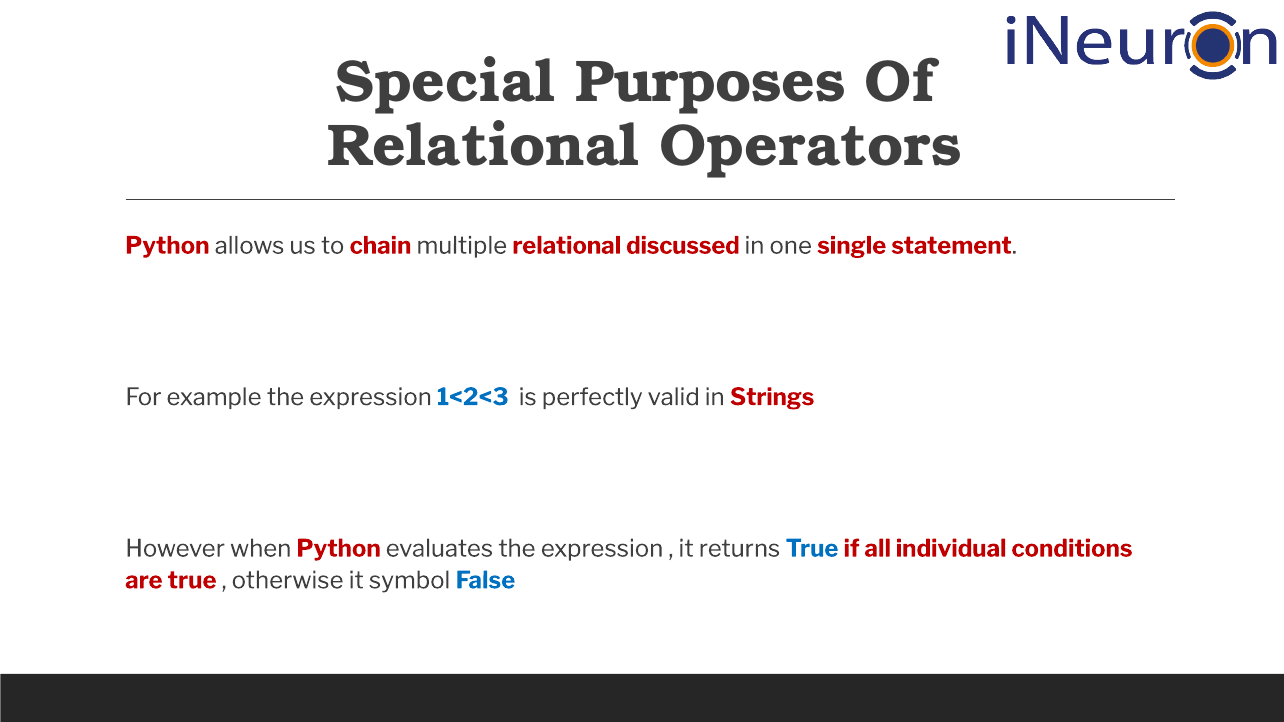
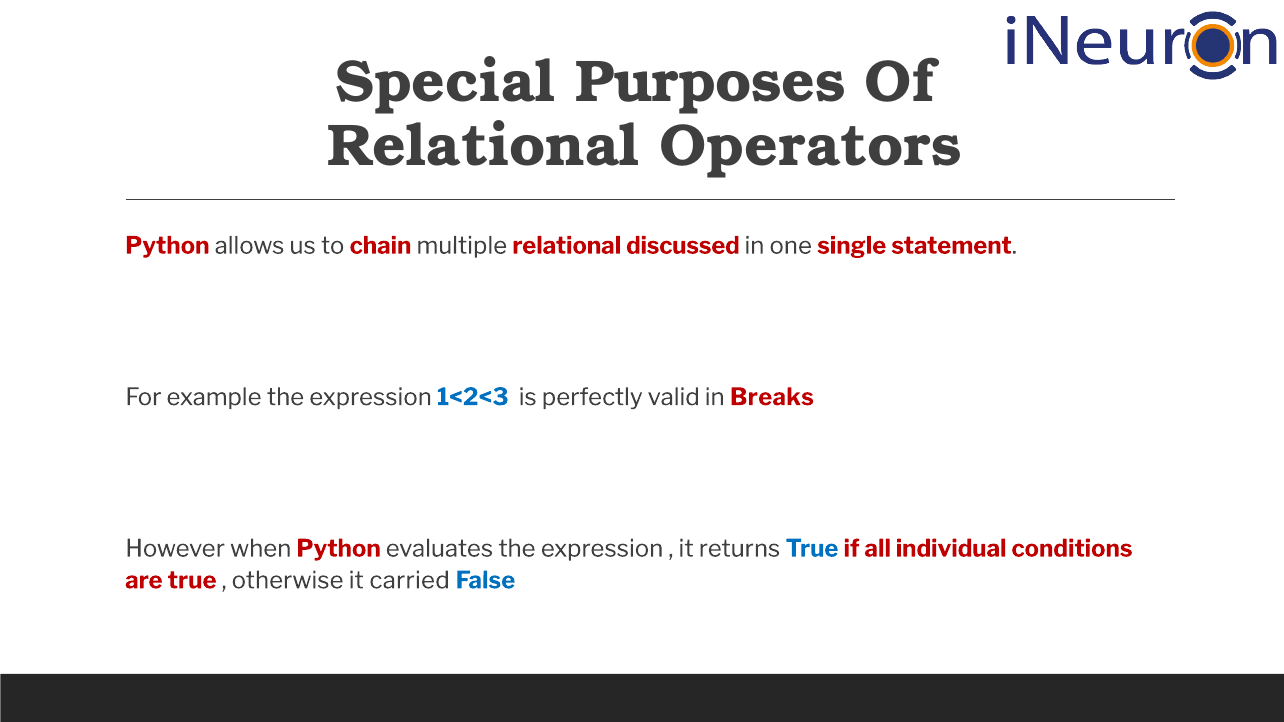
Strings: Strings -> Breaks
symbol: symbol -> carried
